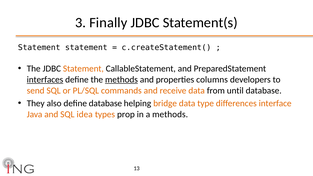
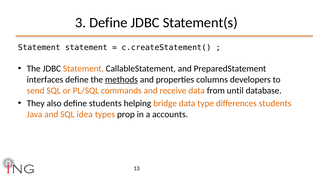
3 Finally: Finally -> Define
interfaces underline: present -> none
define database: database -> students
differences interface: interface -> students
a methods: methods -> accounts
